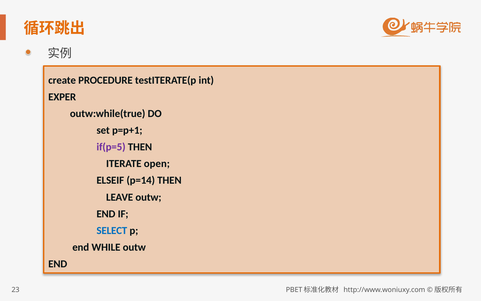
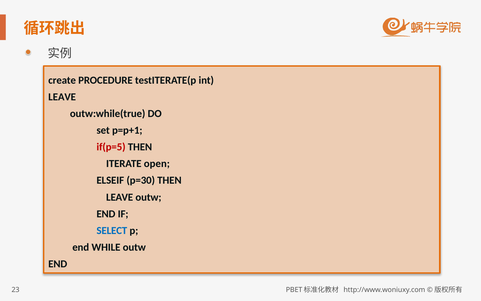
EXPER at (62, 97): EXPER -> LEAVE
if(p=5 colour: purple -> red
p=14: p=14 -> p=30
